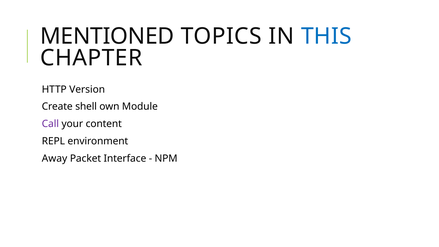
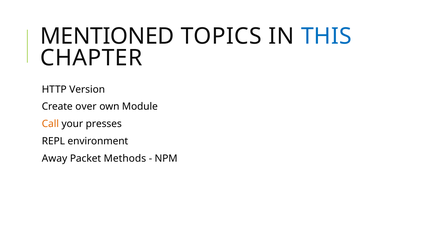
shell: shell -> over
Call colour: purple -> orange
content: content -> presses
Interface: Interface -> Methods
